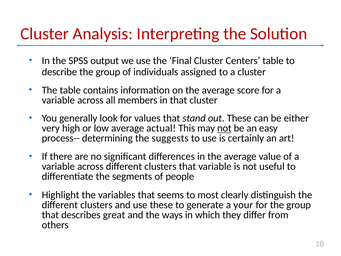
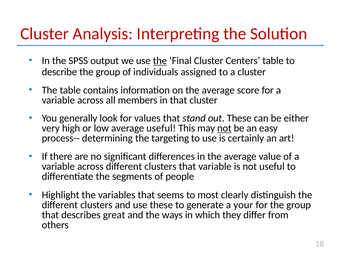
the at (160, 61) underline: none -> present
average actual: actual -> useful
suggests: suggests -> targeting
